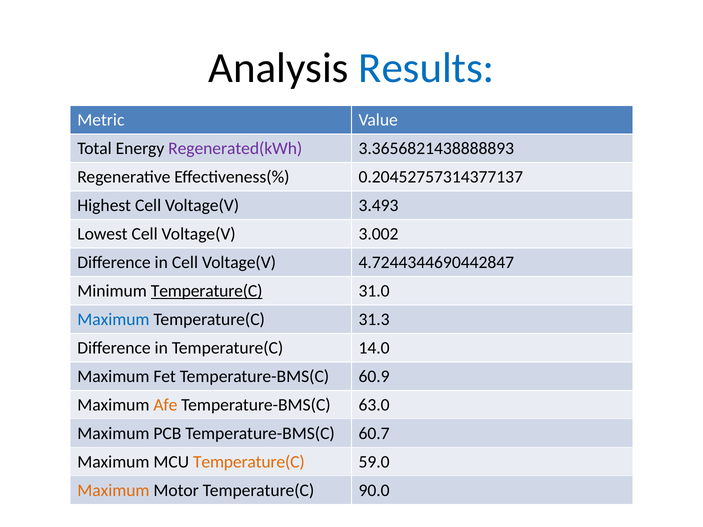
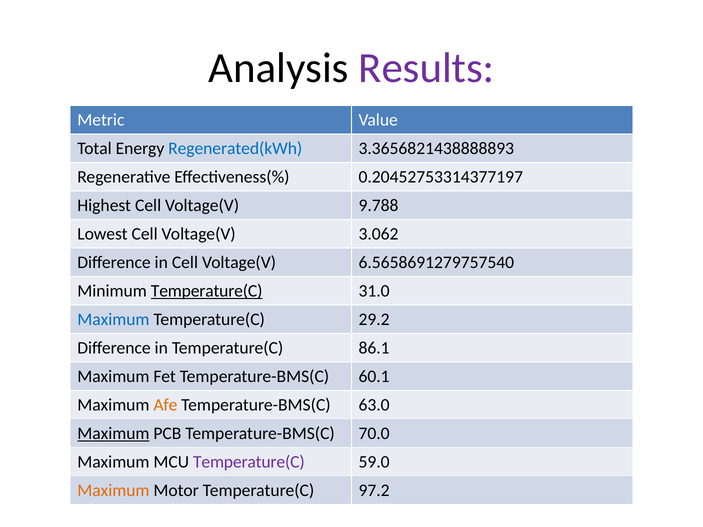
Results colour: blue -> purple
Regenerated(kWh colour: purple -> blue
0.20452757314377137: 0.20452757314377137 -> 0.20452753314377197
3.493: 3.493 -> 9.788
3.002: 3.002 -> 3.062
4.7244344690442847: 4.7244344690442847 -> 6.5658691279757540
31.3: 31.3 -> 29.2
14.0: 14.0 -> 86.1
60.9: 60.9 -> 60.1
Maximum at (113, 433) underline: none -> present
60.7: 60.7 -> 70.0
Temperature(C at (249, 462) colour: orange -> purple
90.0: 90.0 -> 97.2
